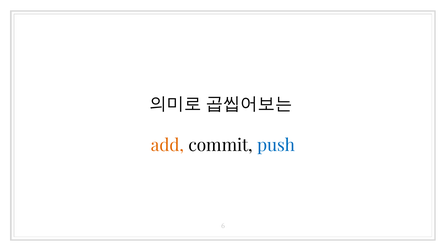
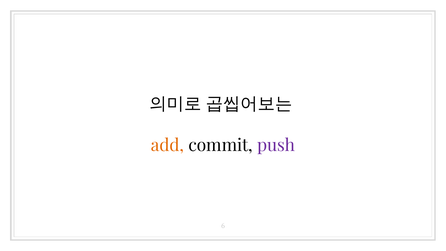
push colour: blue -> purple
